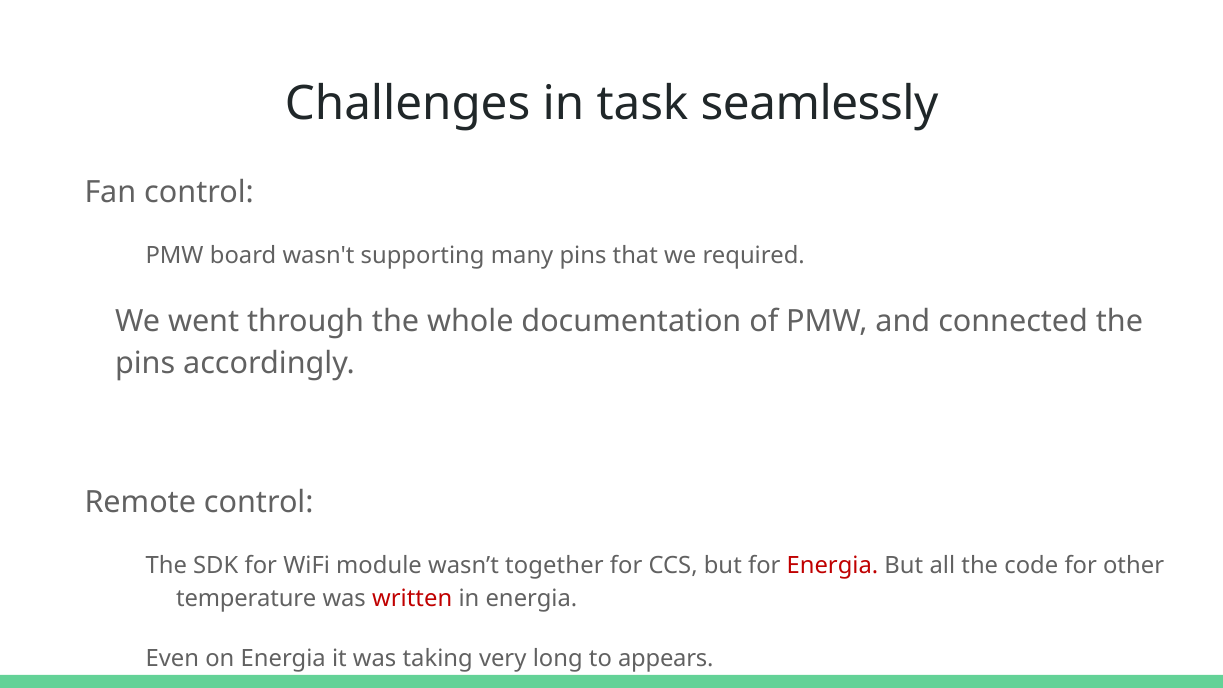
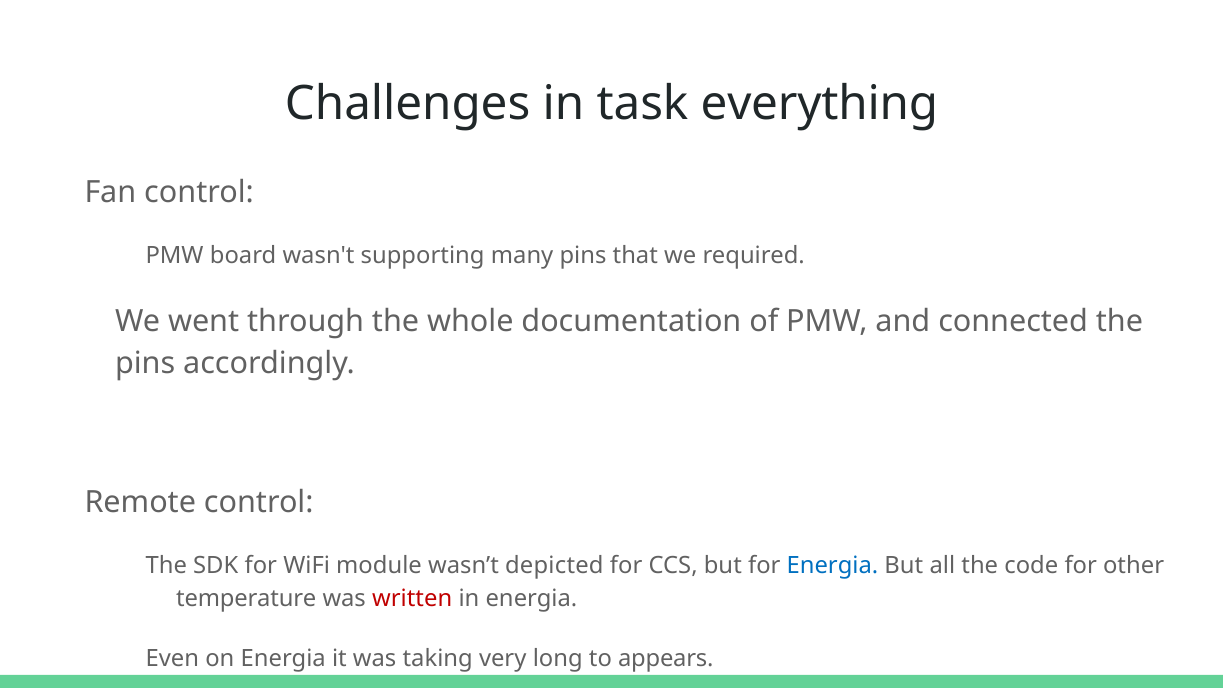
seamlessly: seamlessly -> everything
together: together -> depicted
Energia at (832, 566) colour: red -> blue
